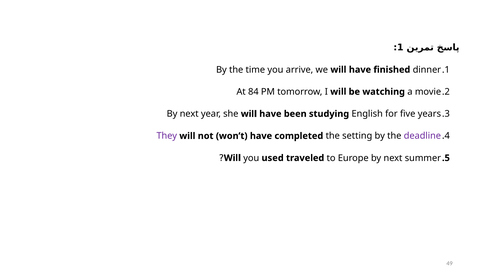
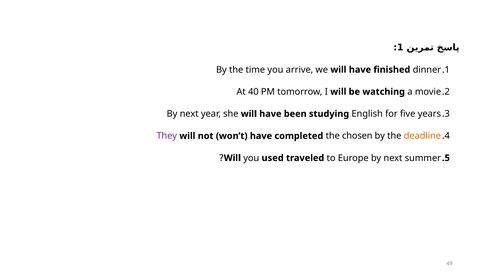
84: 84 -> 40
setting: setting -> chosen
deadline colour: purple -> orange
